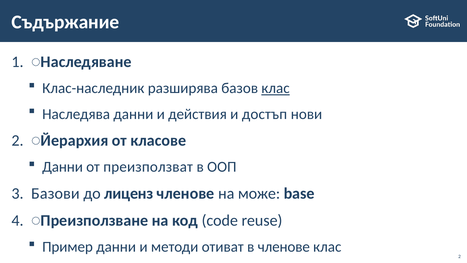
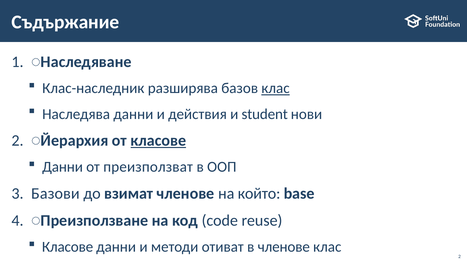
достъп: достъп -> student
класове at (158, 140) underline: none -> present
лиценз: лиценз -> взимат
може: може -> който
Пример at (68, 247): Пример -> Класове
